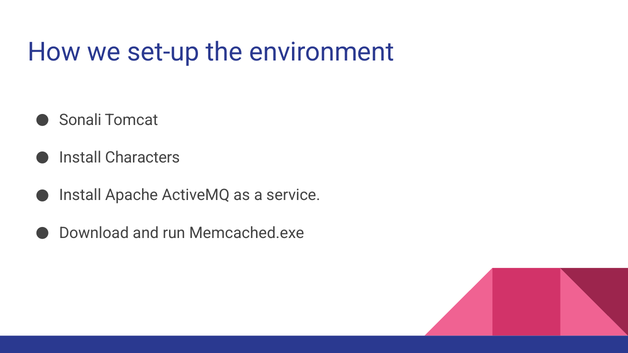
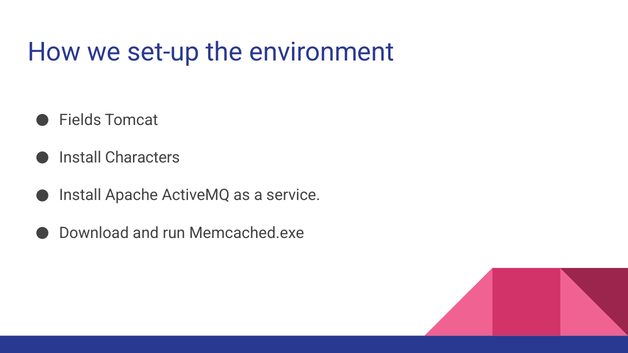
Sonali: Sonali -> Fields
